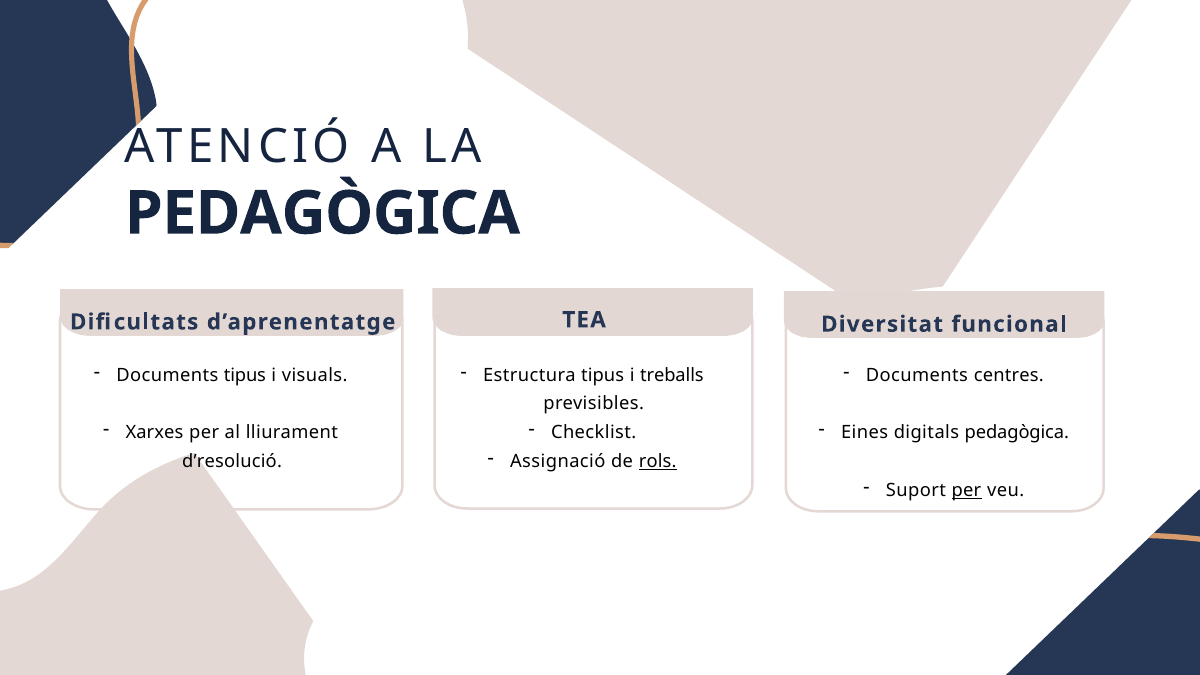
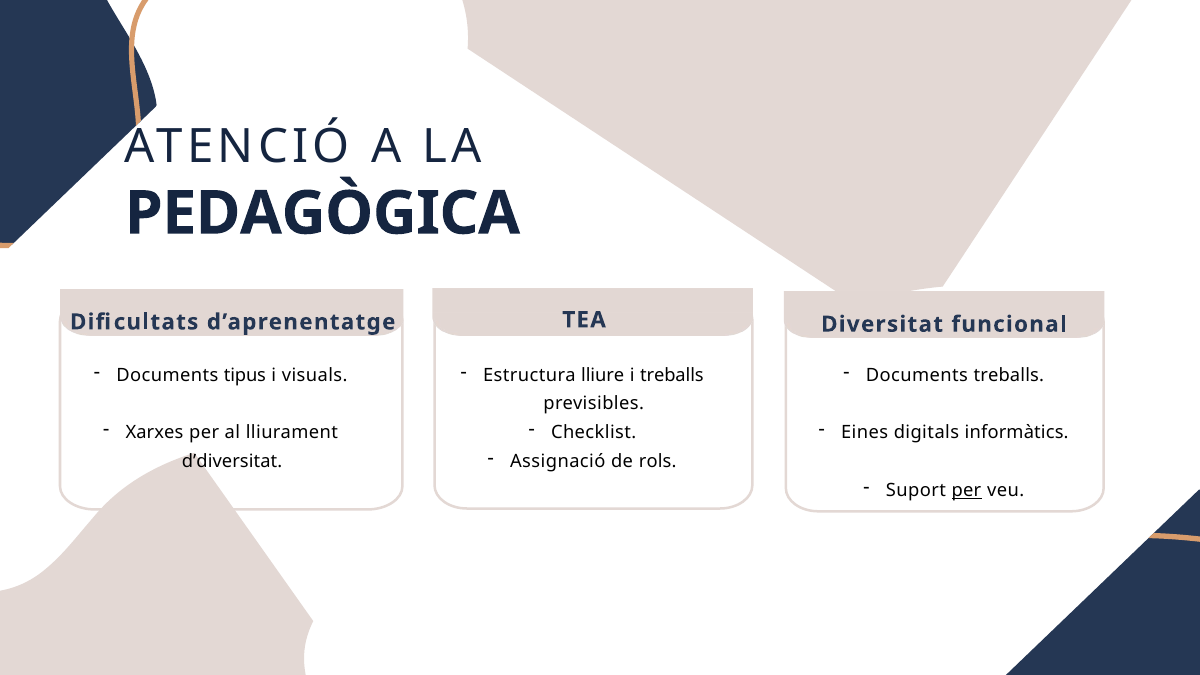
Estructura tipus: tipus -> lliure
Documents centres: centres -> treballs
digitals pedagògica: pedagògica -> informàtics
rols underline: present -> none
d’resolució: d’resolució -> d’diversitat
